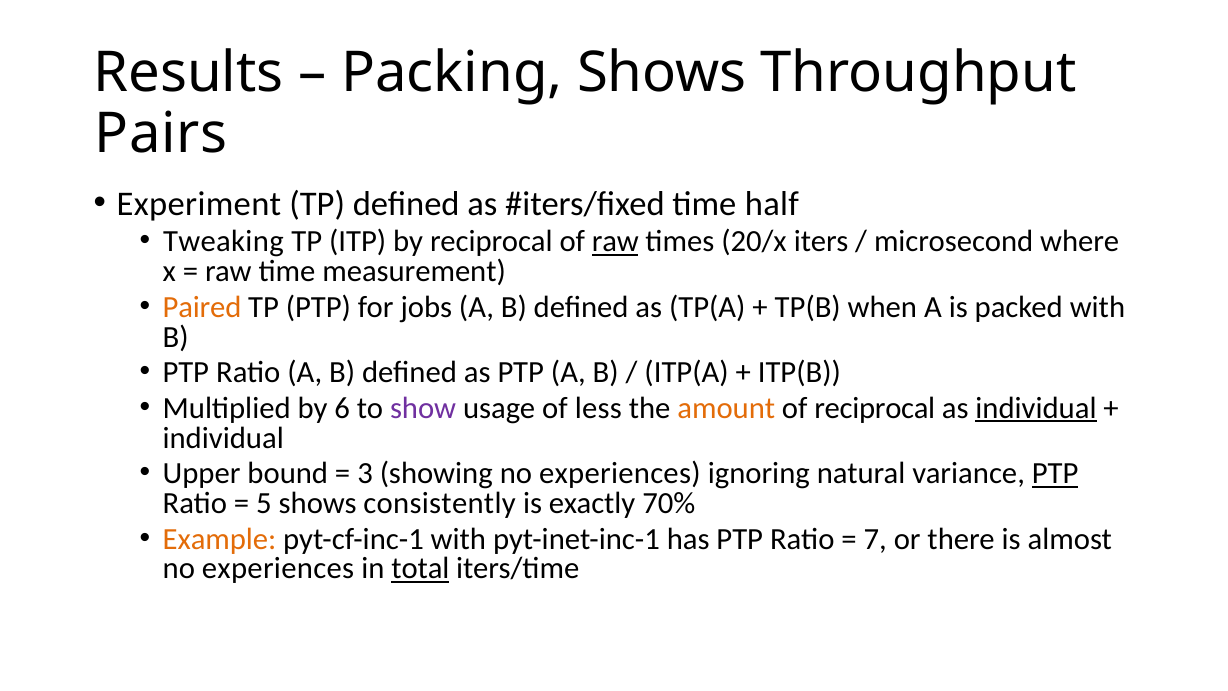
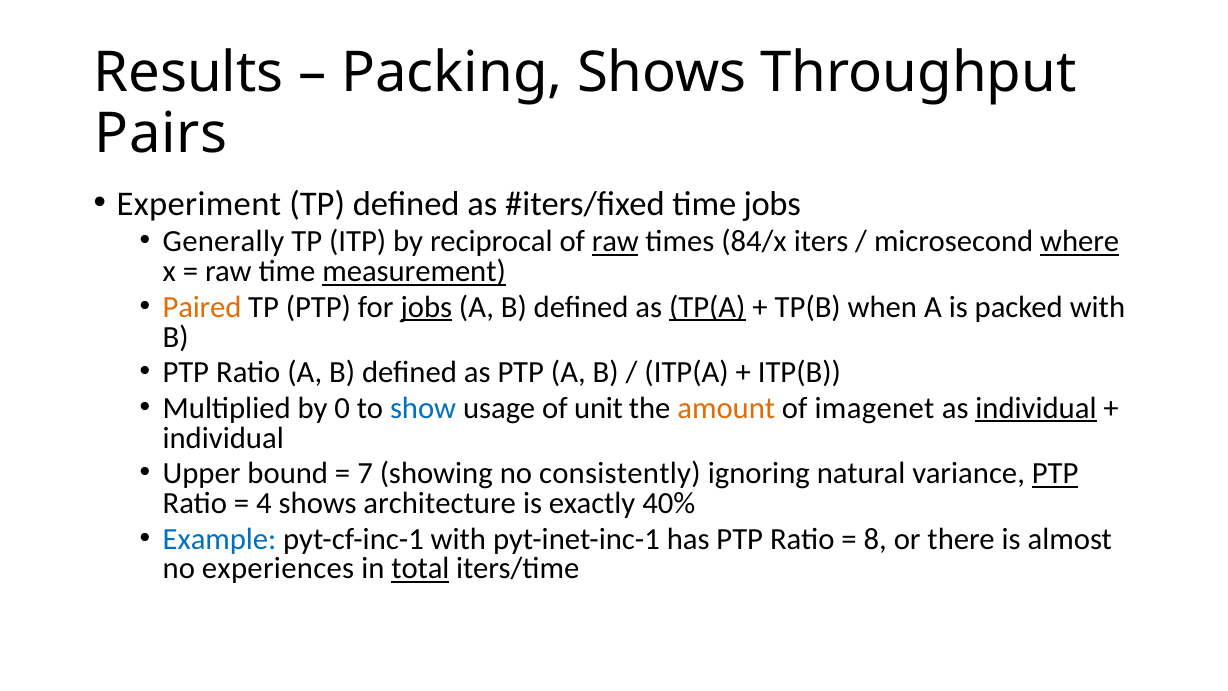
time half: half -> jobs
Tweaking: Tweaking -> Generally
20/x: 20/x -> 84/x
where underline: none -> present
measurement underline: none -> present
jobs at (426, 307) underline: none -> present
TP(A underline: none -> present
6: 6 -> 0
show colour: purple -> blue
less: less -> unit
of reciprocal: reciprocal -> imagenet
3: 3 -> 7
showing no experiences: experiences -> consistently
5: 5 -> 4
consistently: consistently -> architecture
70%: 70% -> 40%
Example colour: orange -> blue
7: 7 -> 8
